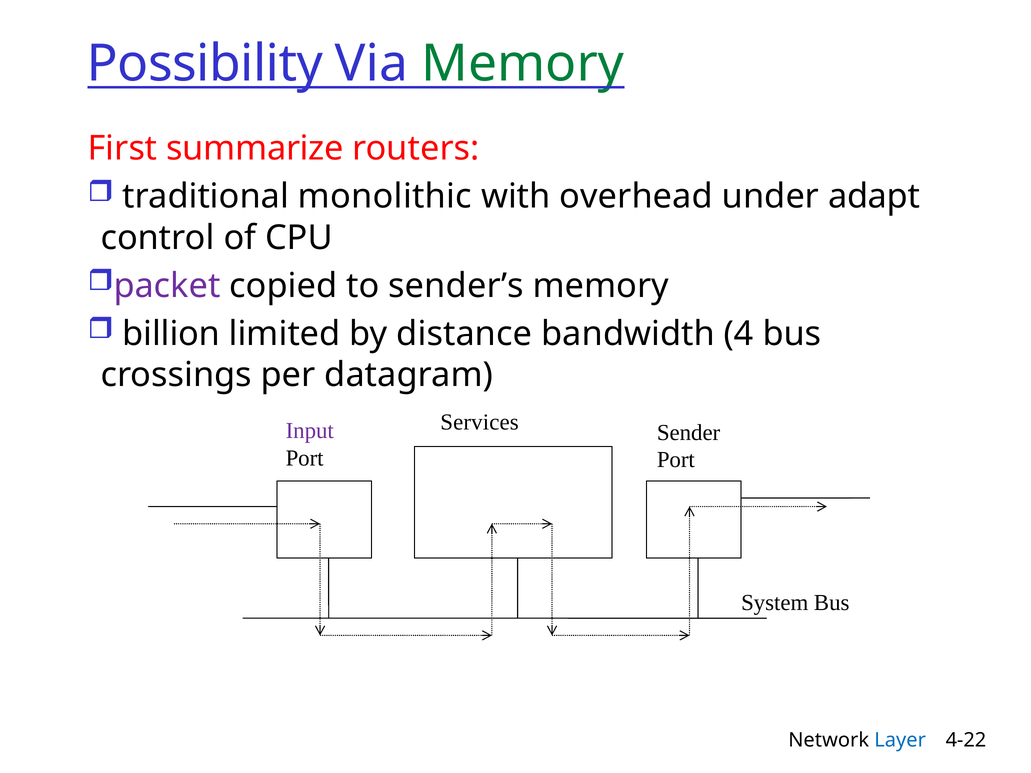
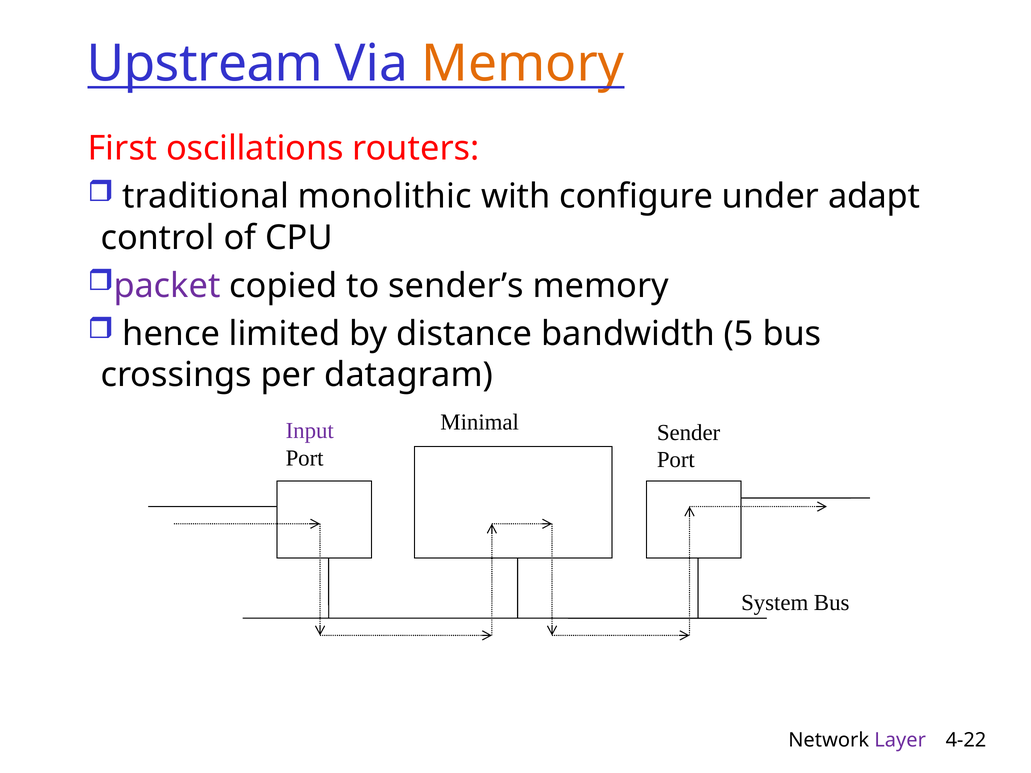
Possibility: Possibility -> Upstream
Memory at (523, 64) colour: green -> orange
summarize: summarize -> oscillations
overhead: overhead -> configure
billion: billion -> hence
4: 4 -> 5
Services: Services -> Minimal
Layer colour: blue -> purple
